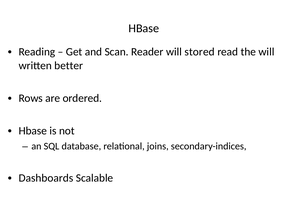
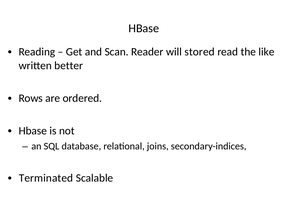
the will: will -> like
Dashboards: Dashboards -> Terminated
